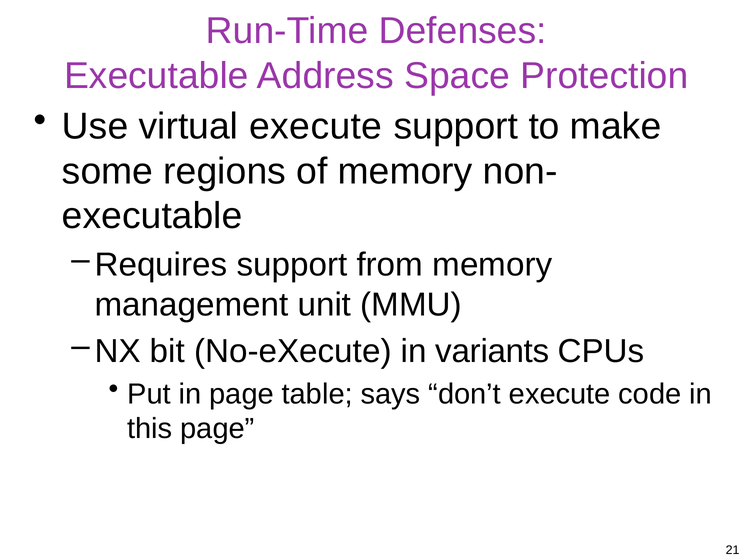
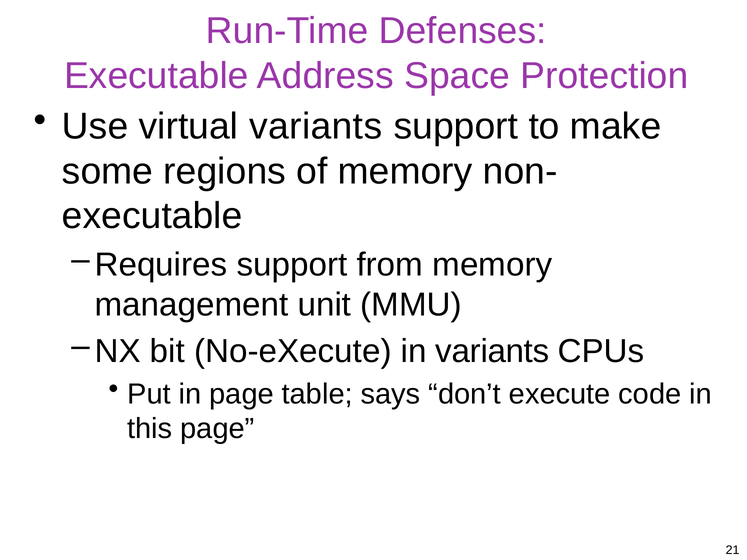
virtual execute: execute -> variants
